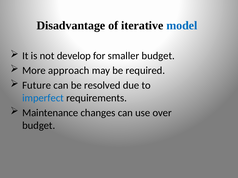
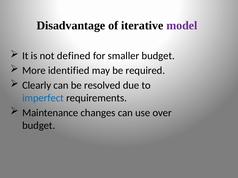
model colour: blue -> purple
develop: develop -> defined
approach: approach -> identified
Future: Future -> Clearly
